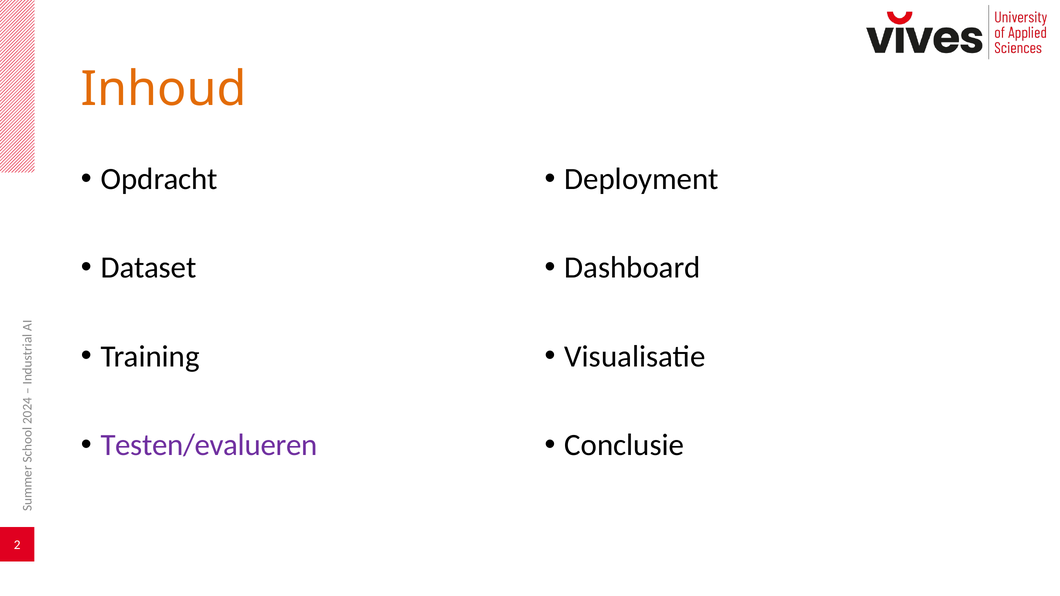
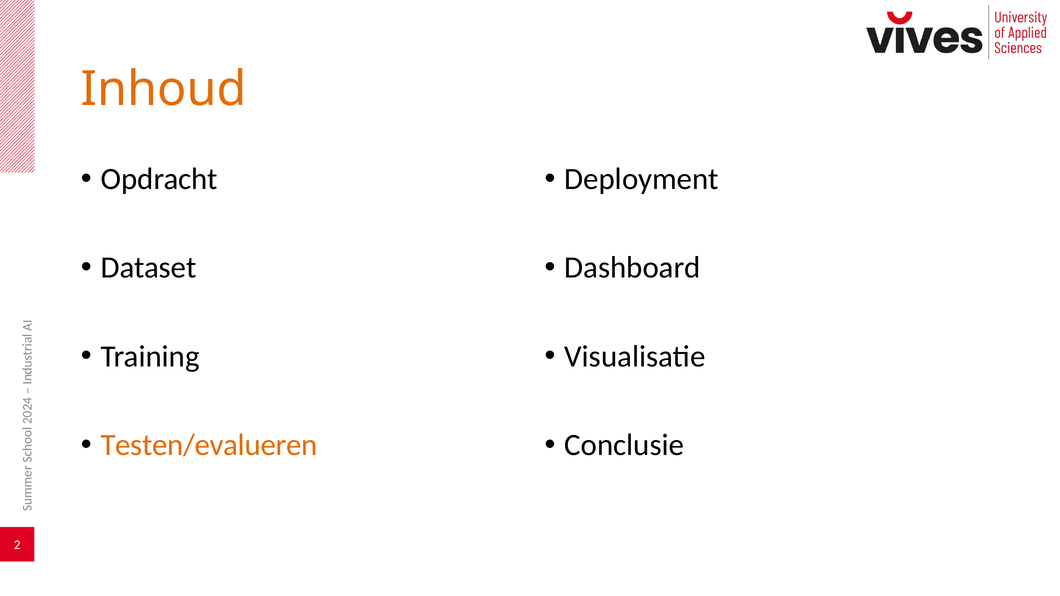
Testen/evalueren colour: purple -> orange
